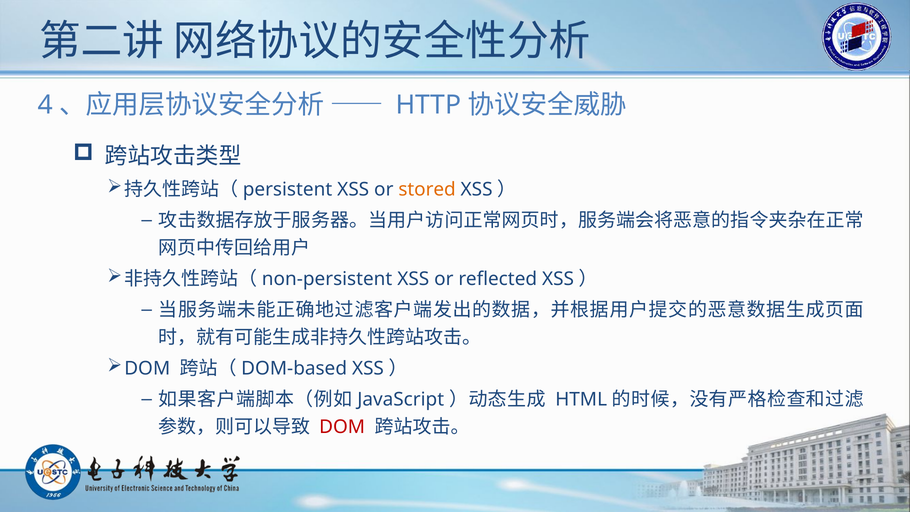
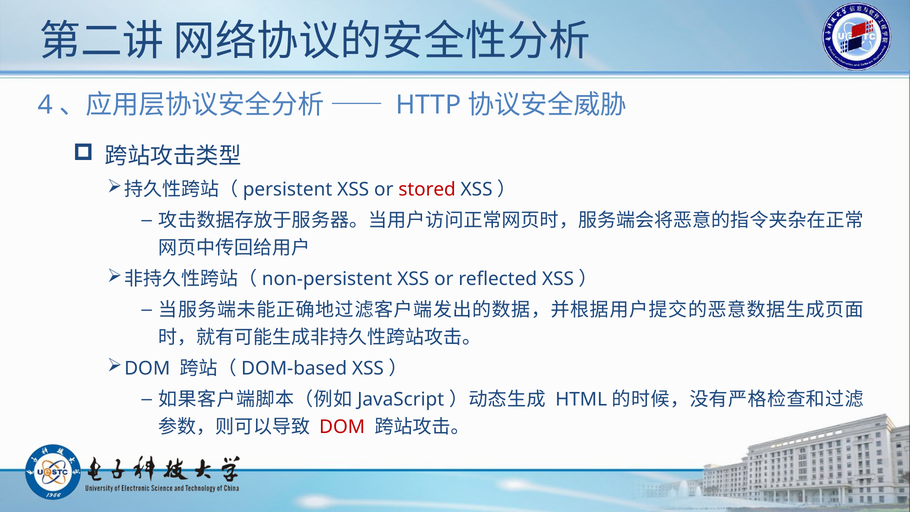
stored colour: orange -> red
